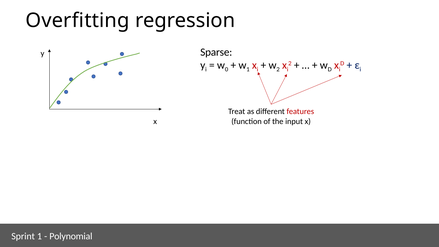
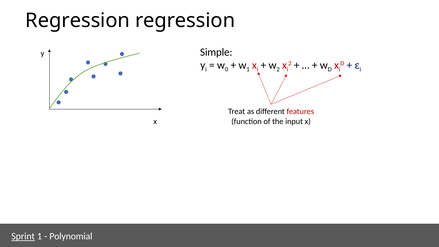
Overfitting at (78, 20): Overfitting -> Regression
Sparse: Sparse -> Simple
Sprint underline: none -> present
